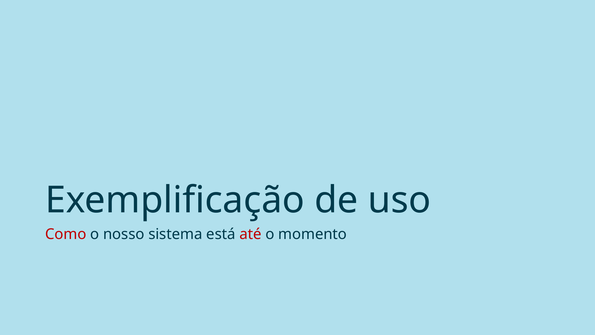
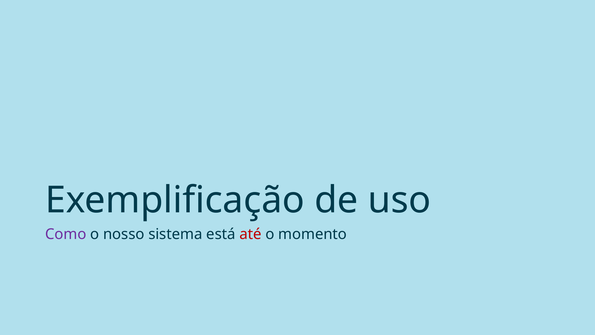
Como colour: red -> purple
